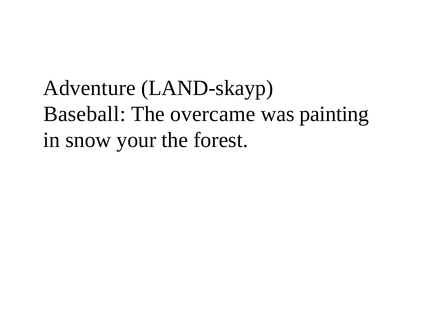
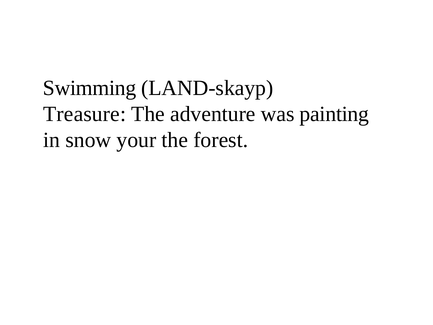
Adventure: Adventure -> Swimming
Baseball: Baseball -> Treasure
overcame: overcame -> adventure
